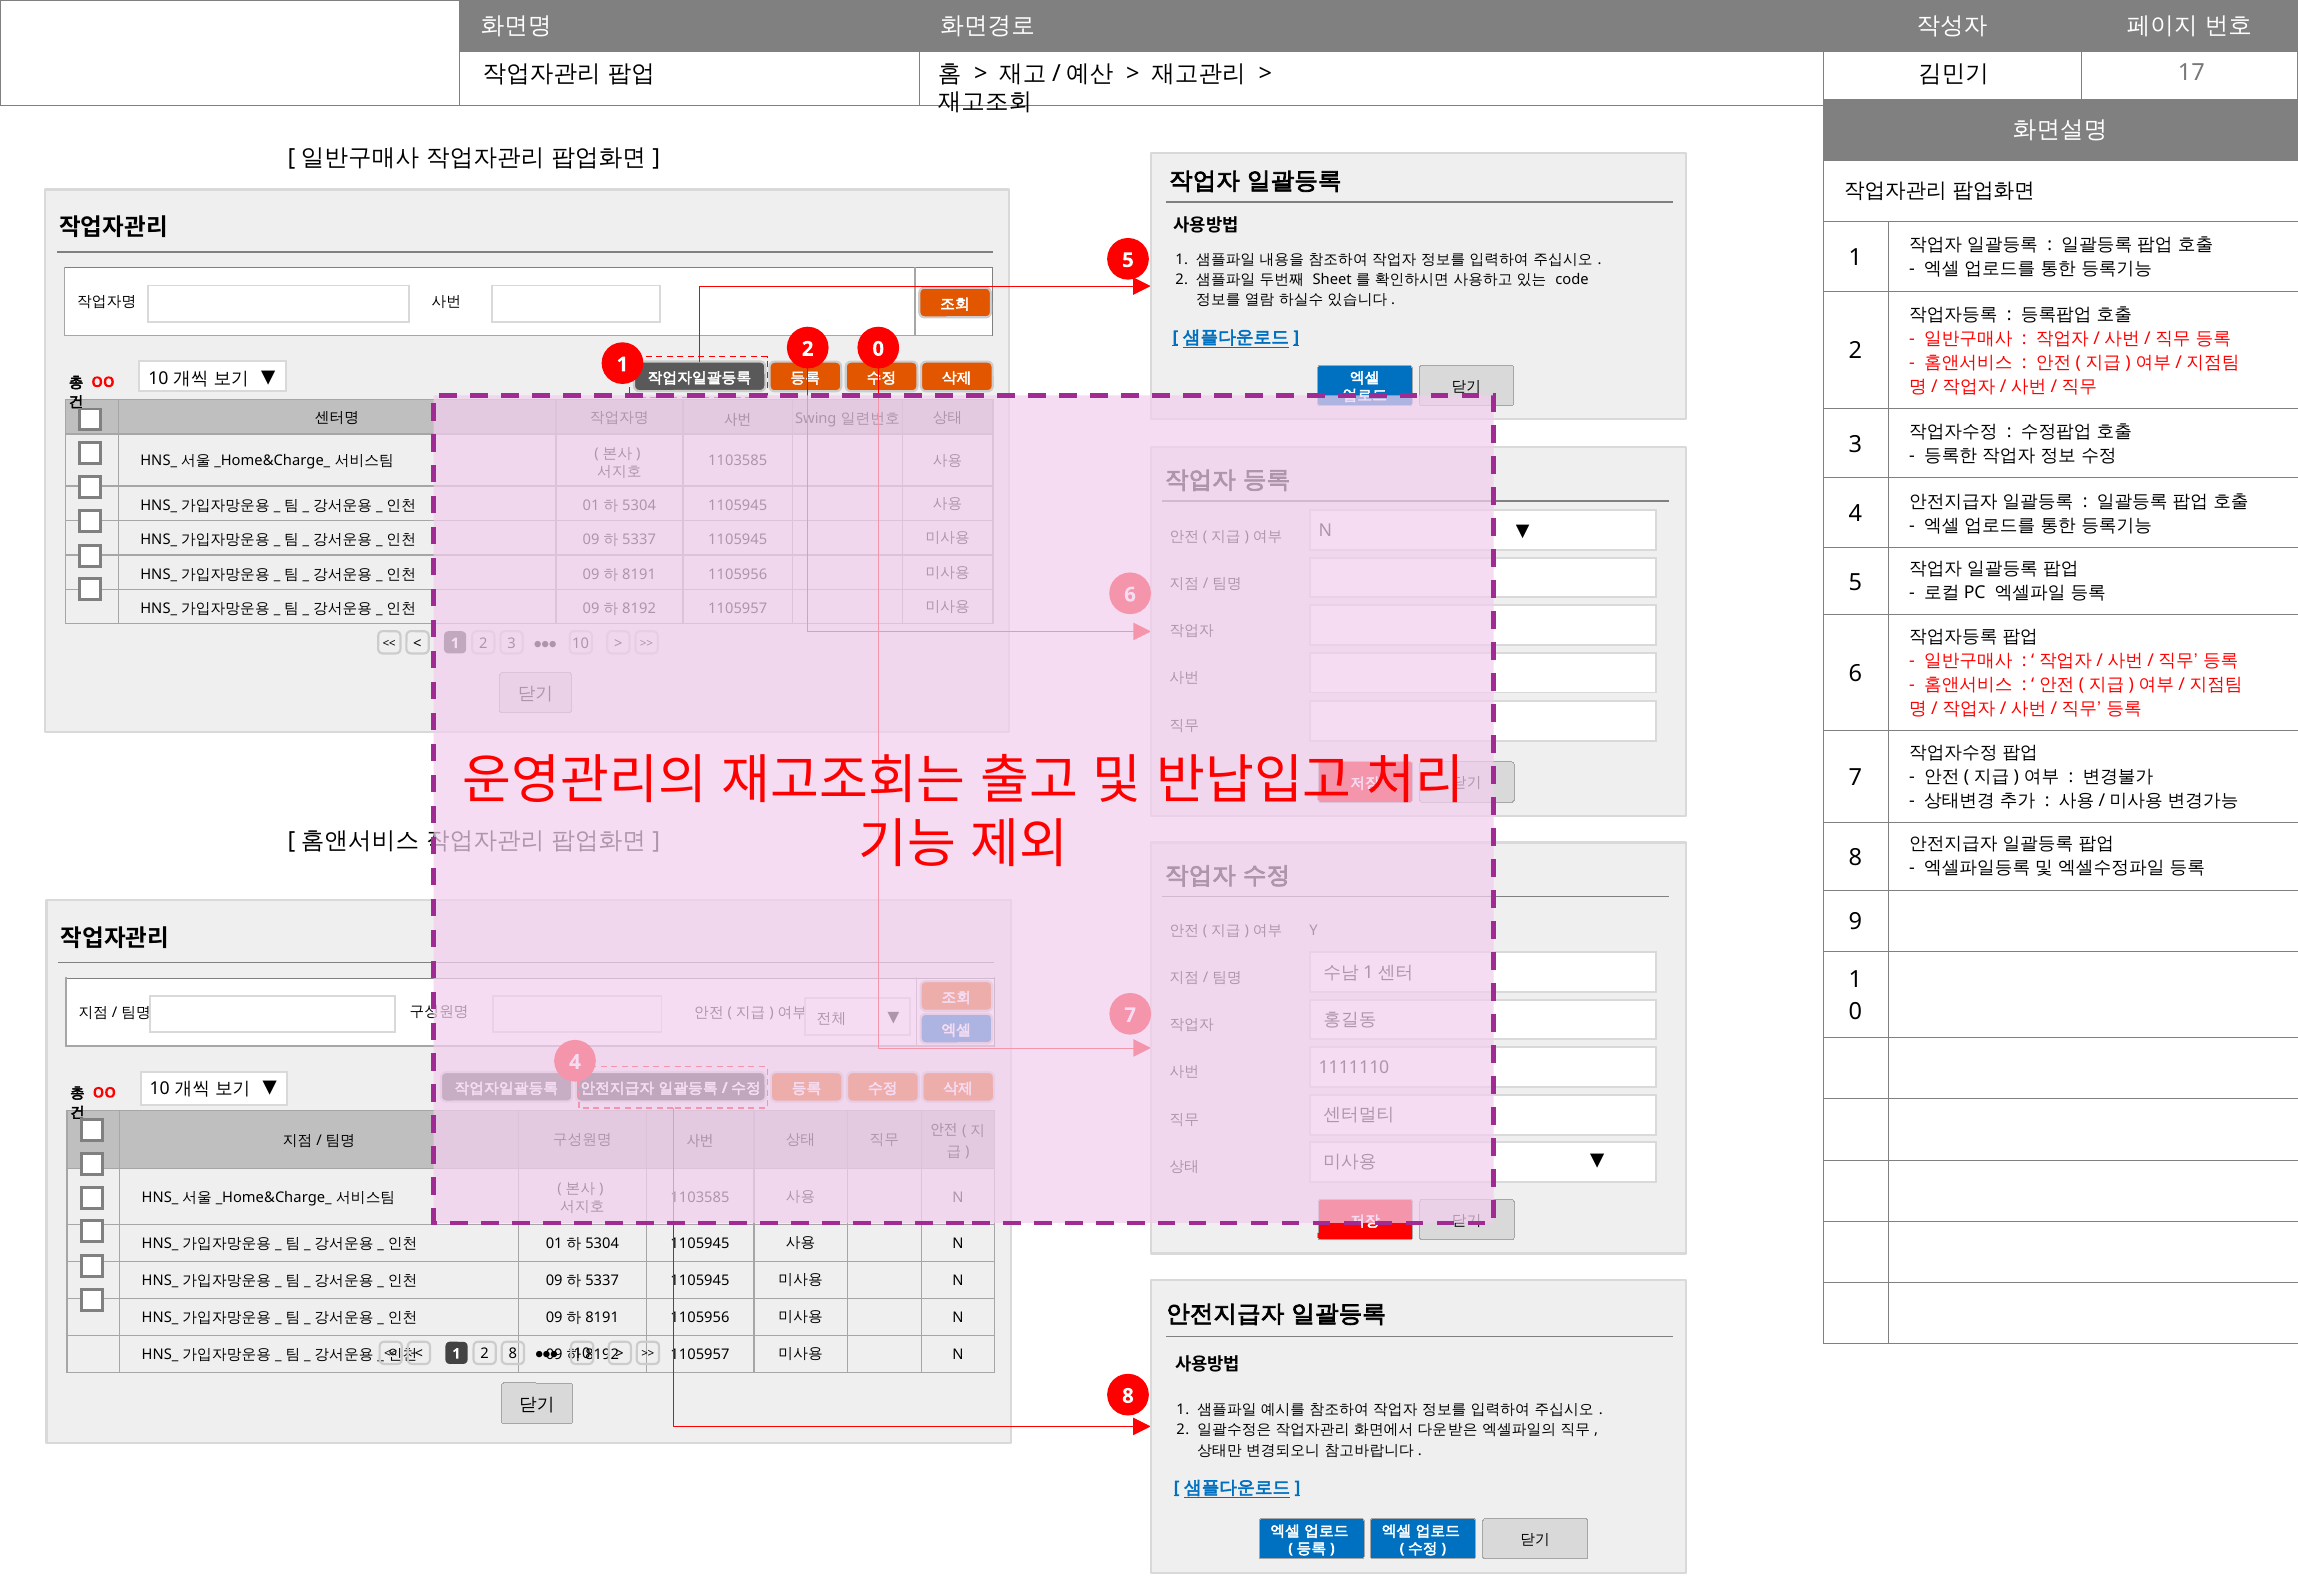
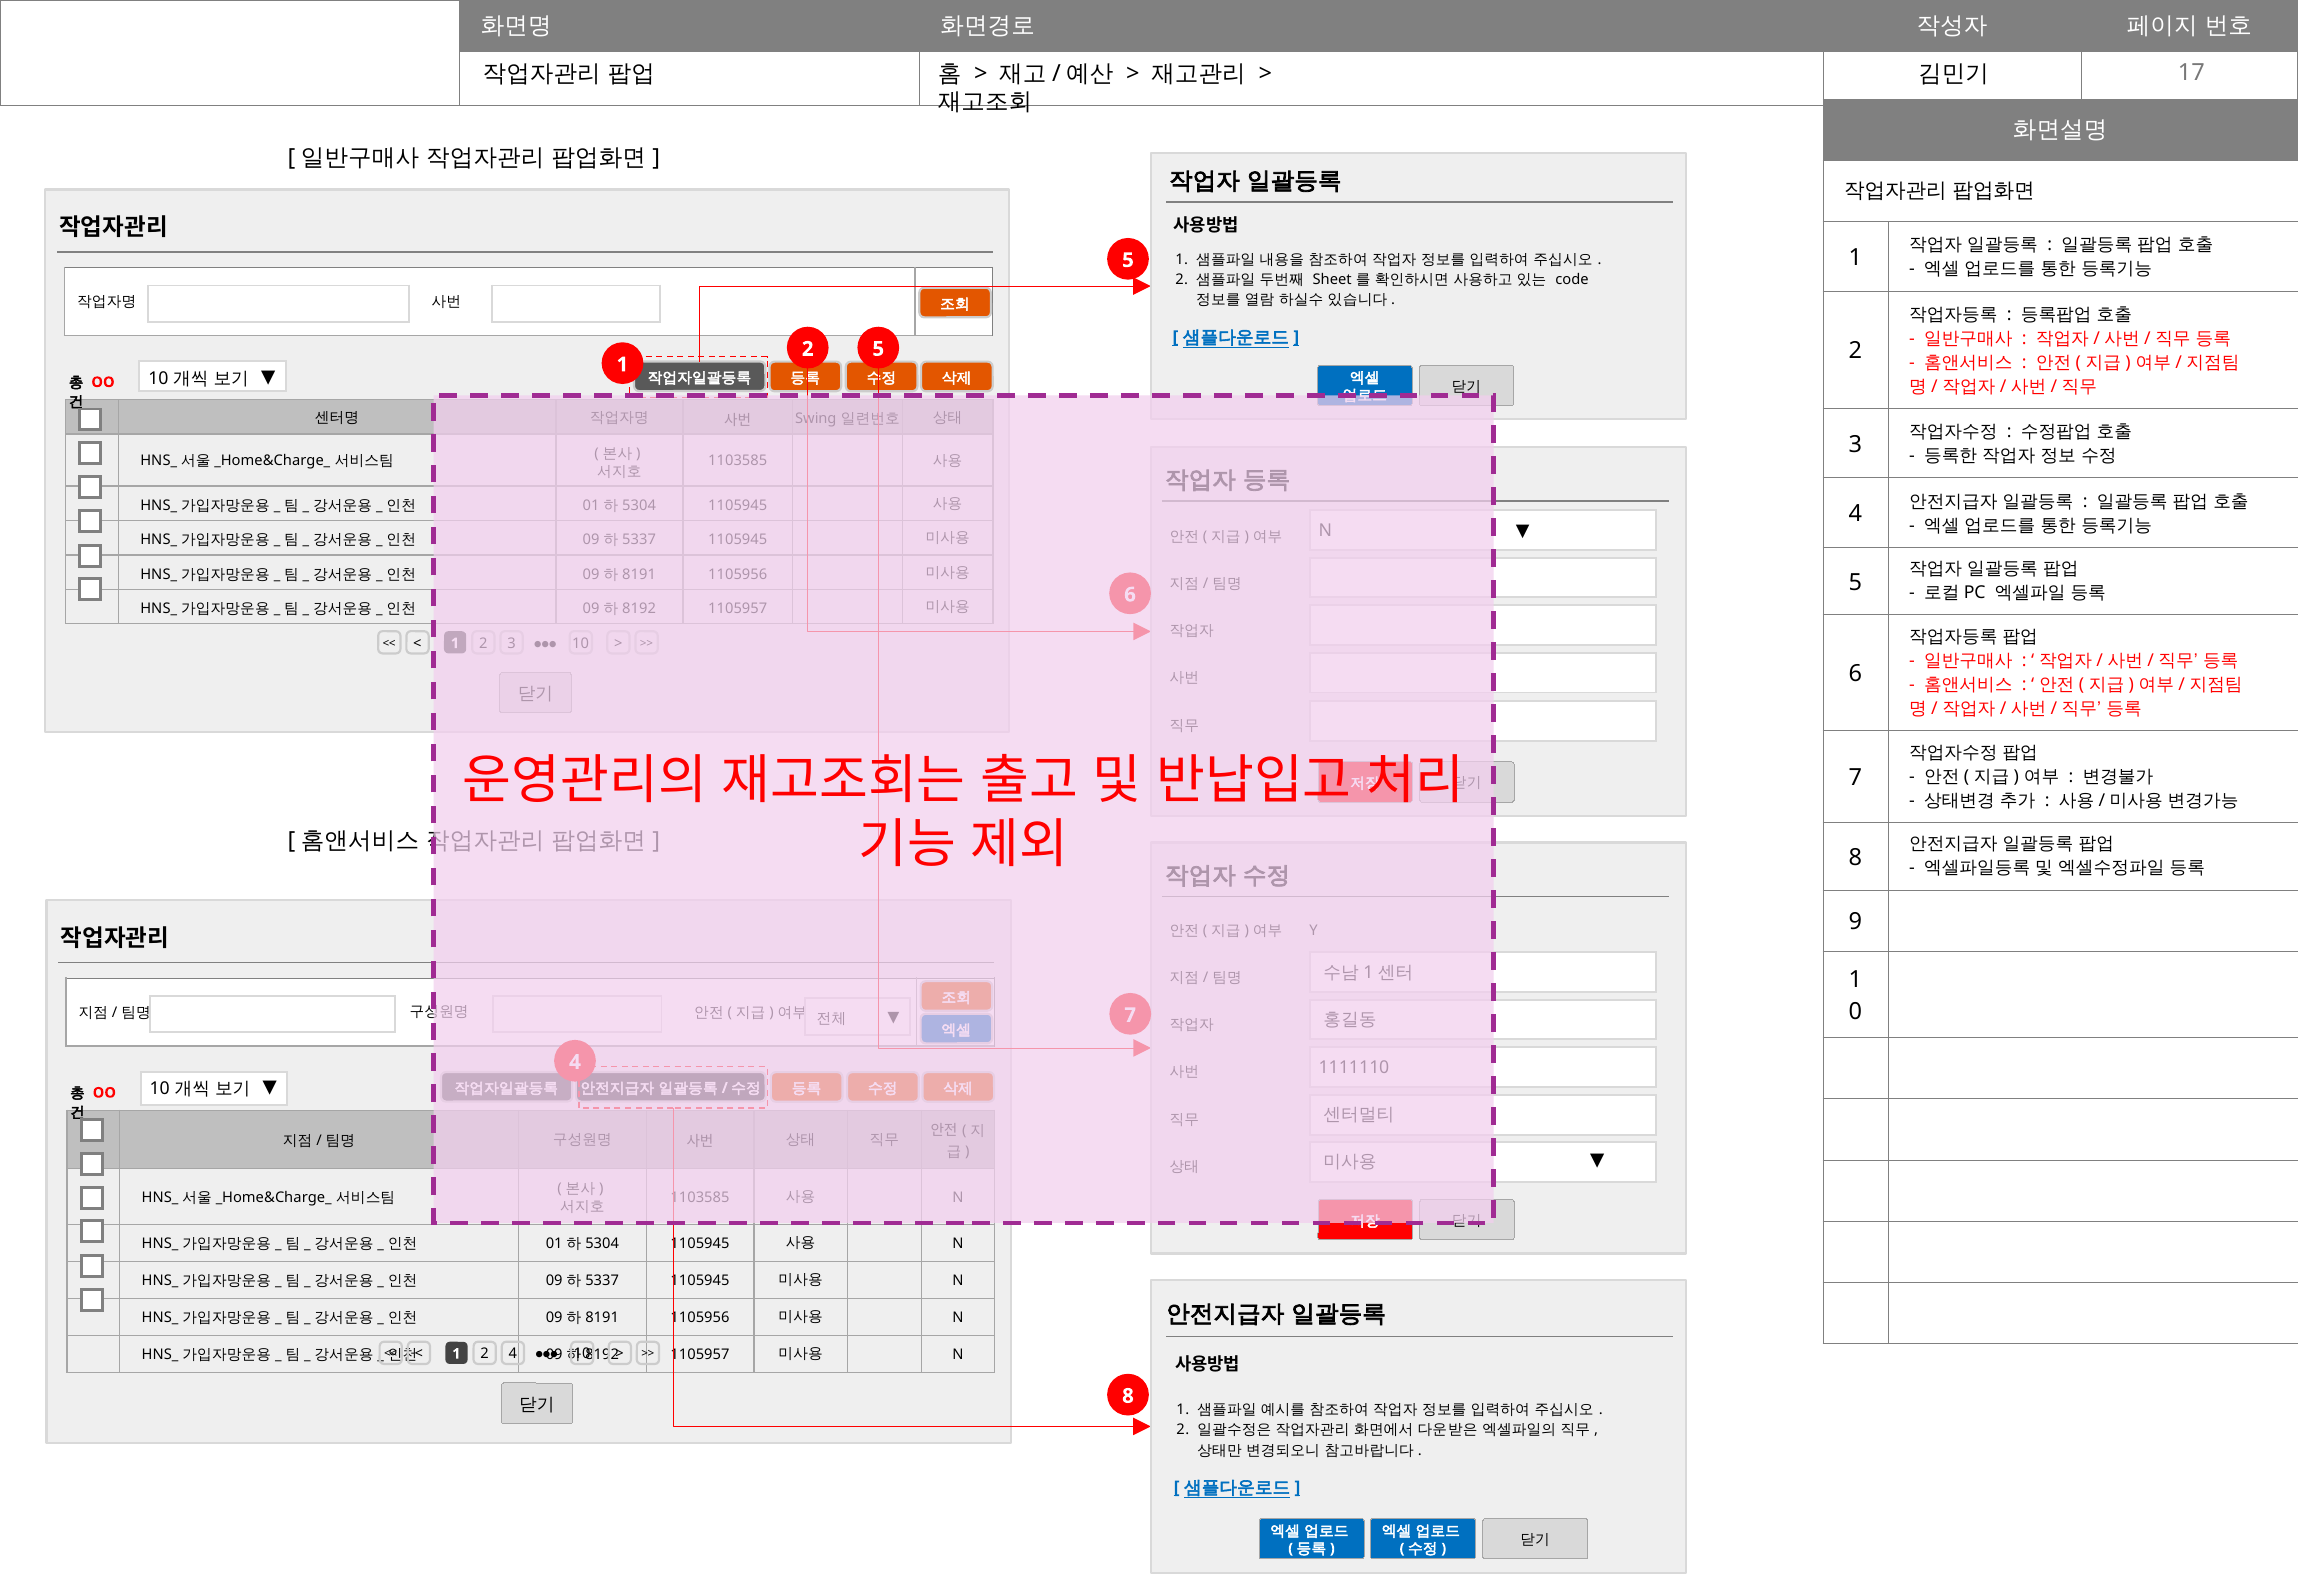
2 0: 0 -> 5
2 8: 8 -> 4
